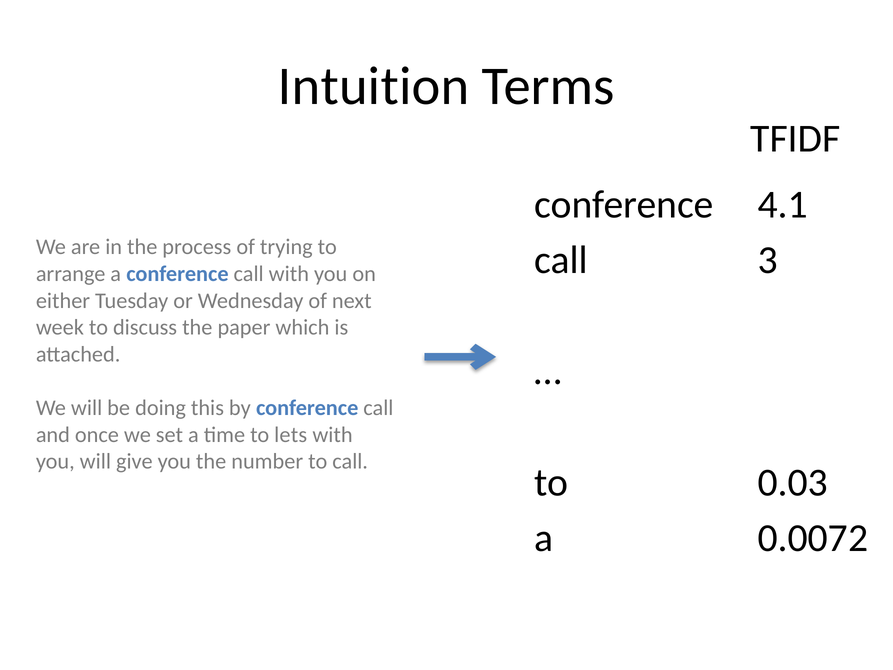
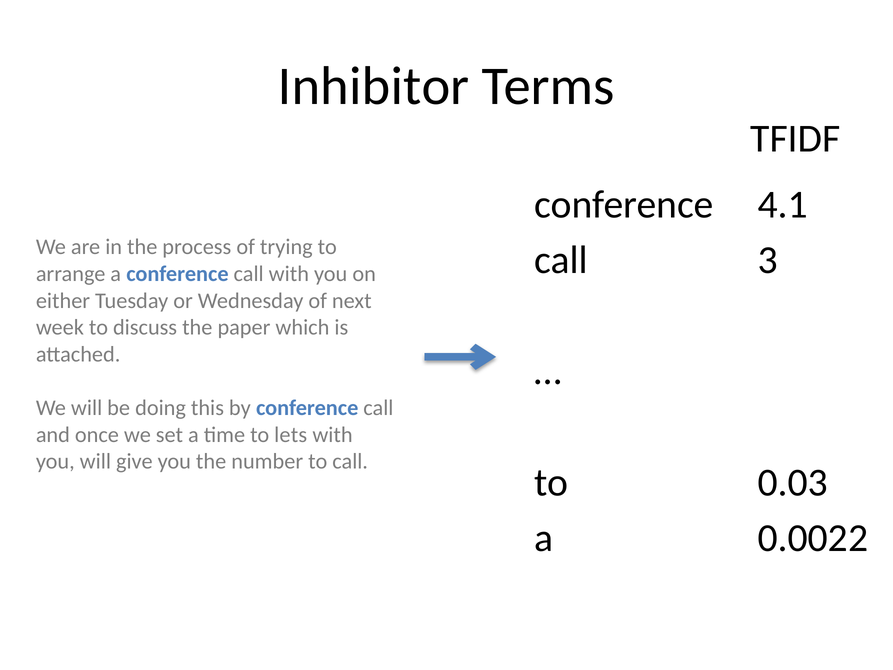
Intuition: Intuition -> Inhibitor
0.0072: 0.0072 -> 0.0022
